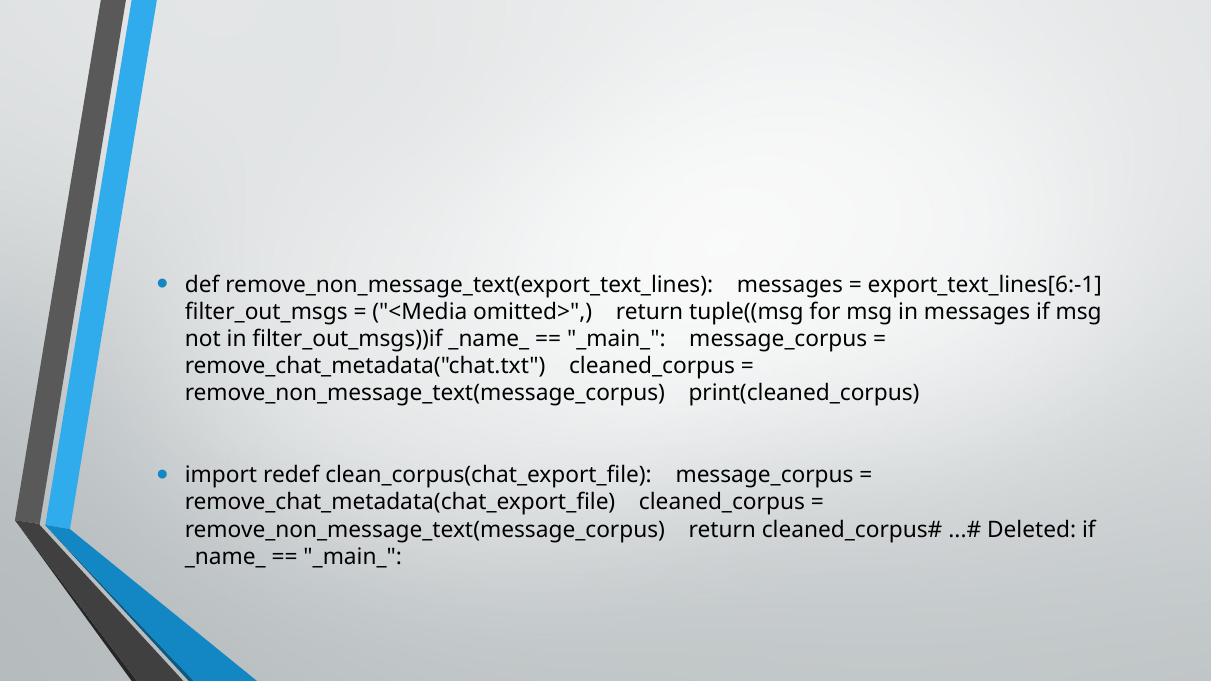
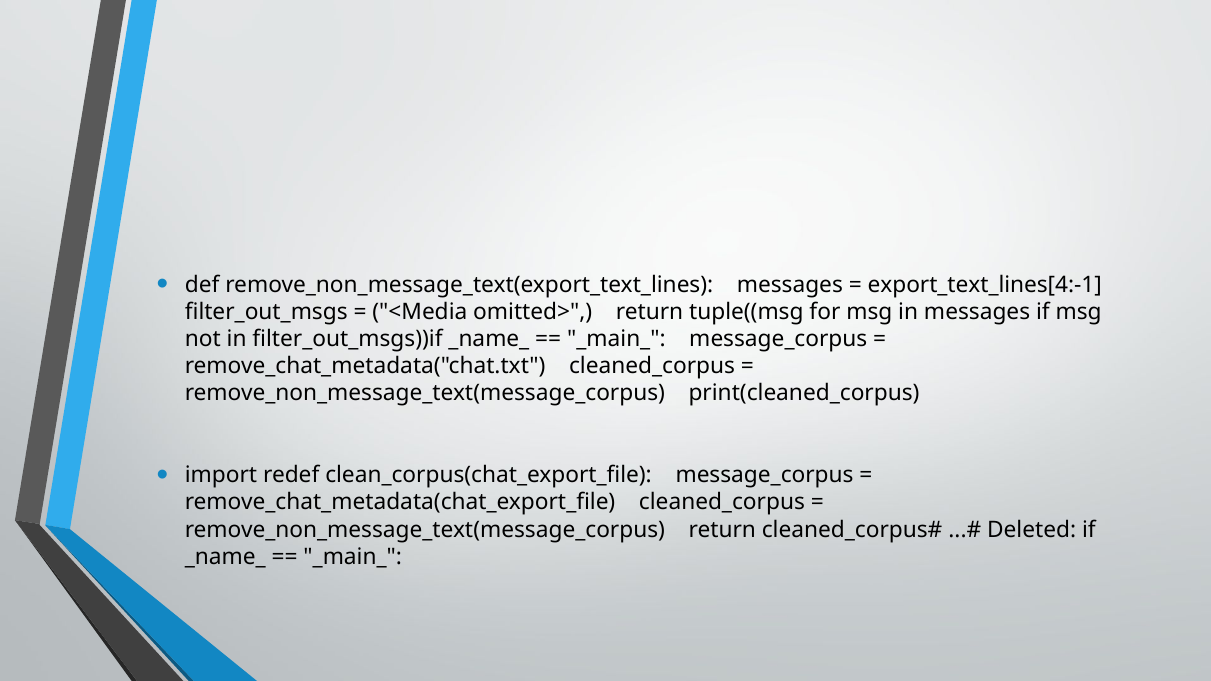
export_text_lines[6:-1: export_text_lines[6:-1 -> export_text_lines[4:-1
